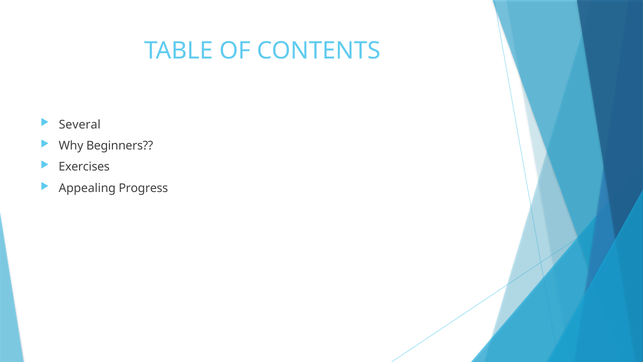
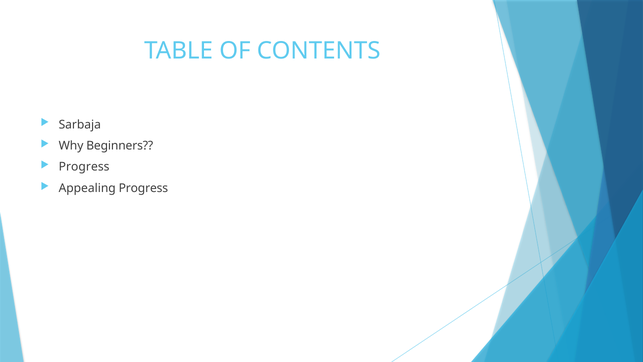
Several: Several -> Sarbaja
Exercises at (84, 167): Exercises -> Progress
